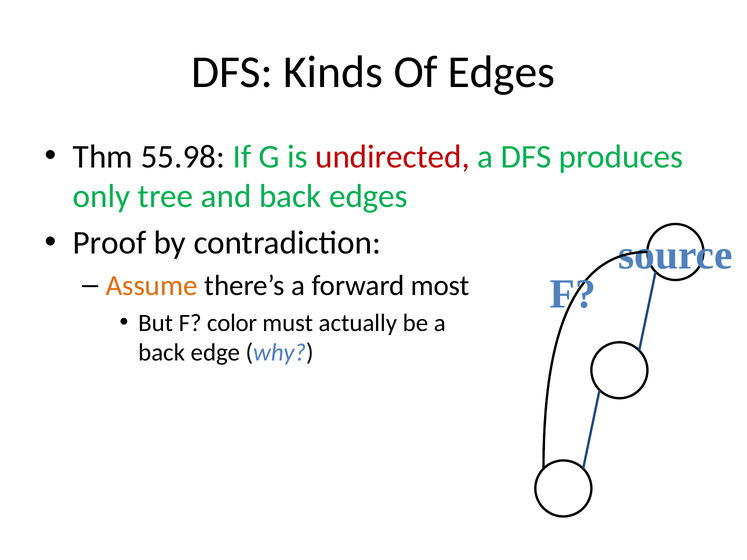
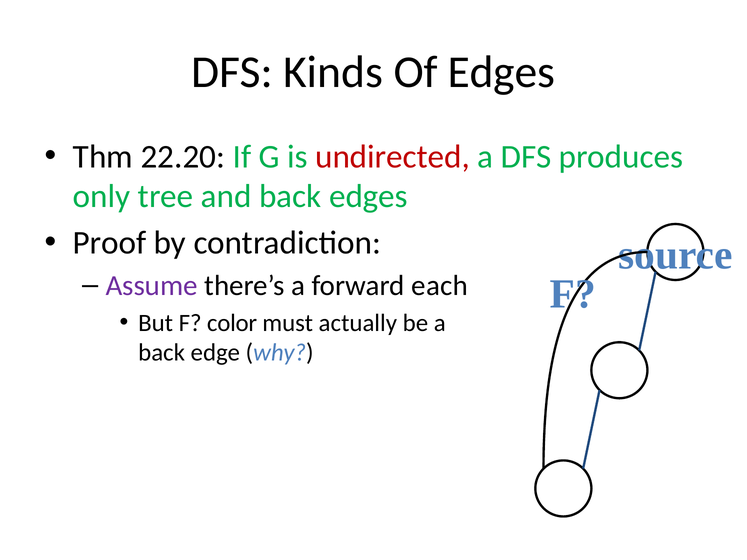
55.98: 55.98 -> 22.20
Assume colour: orange -> purple
most: most -> each
